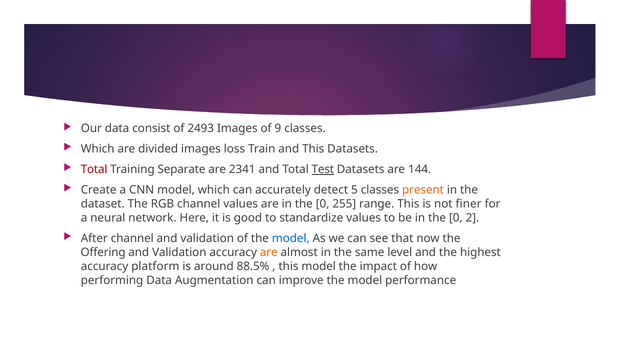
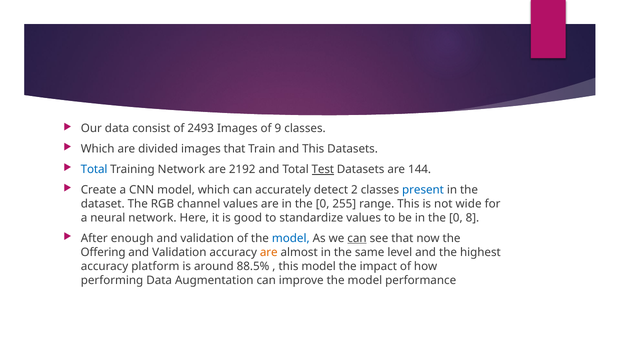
images loss: loss -> that
Total at (94, 169) colour: red -> blue
Training Separate: Separate -> Network
2341: 2341 -> 2192
5: 5 -> 2
present colour: orange -> blue
finer: finer -> wide
2: 2 -> 8
After channel: channel -> enough
can at (357, 238) underline: none -> present
